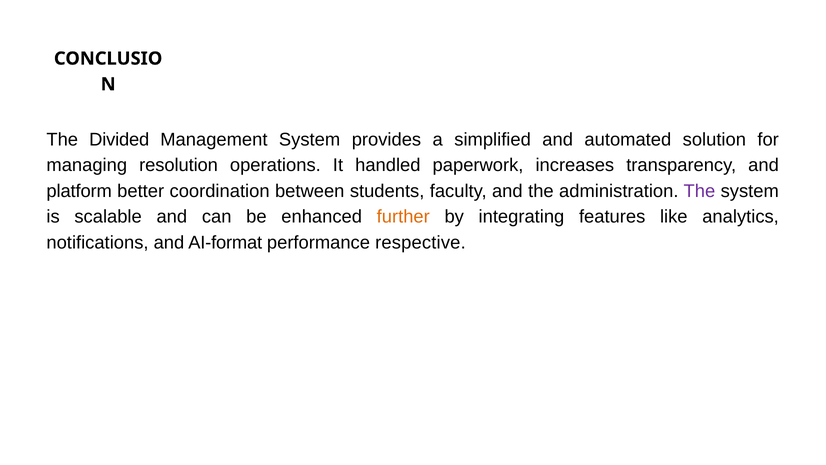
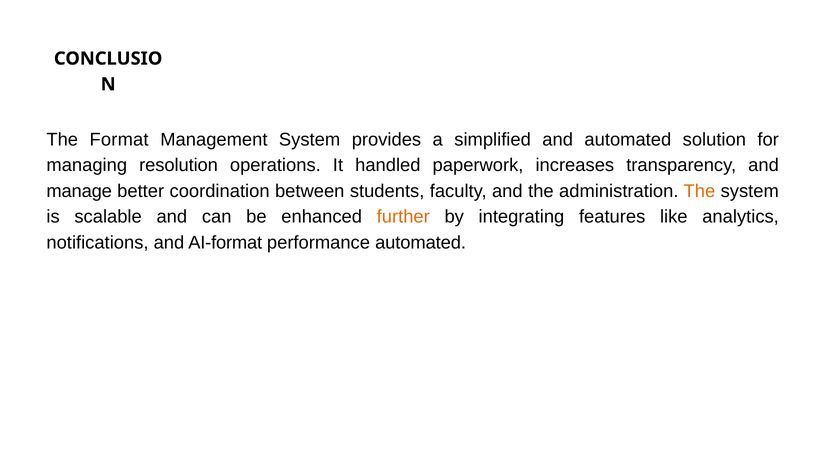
Divided: Divided -> Format
platform: platform -> manage
The at (699, 191) colour: purple -> orange
performance respective: respective -> automated
